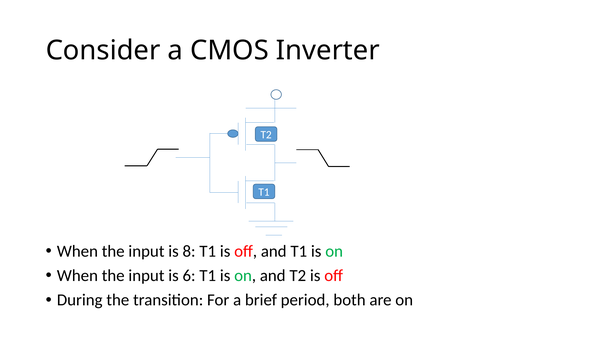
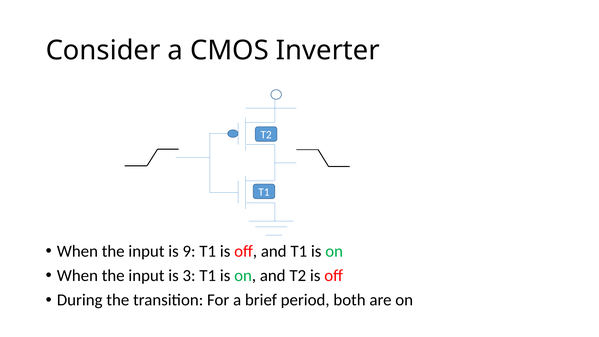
8: 8 -> 9
6: 6 -> 3
